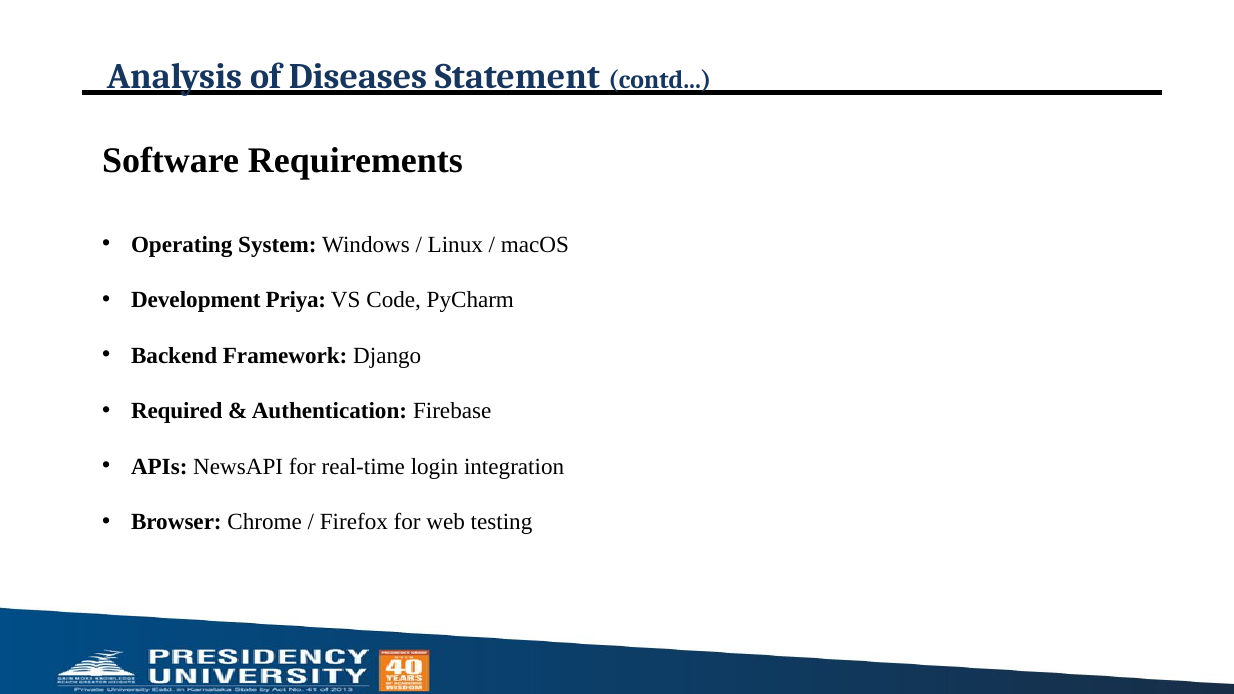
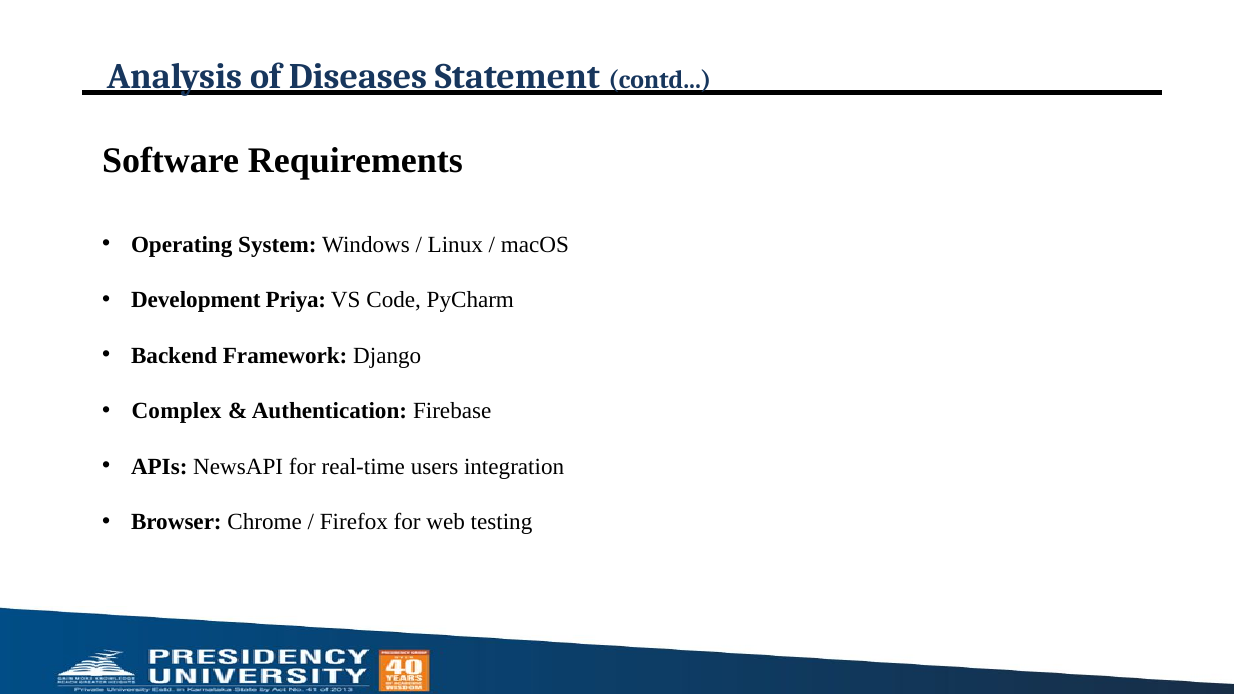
Required: Required -> Complex
login: login -> users
